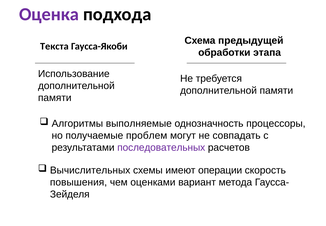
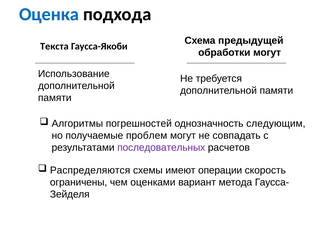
Оценка colour: purple -> blue
обработки этапа: этапа -> могут
выполняемые: выполняемые -> погрешностей
процессоры: процессоры -> следующим
Вычислительных: Вычислительных -> Распределяются
повышения: повышения -> ограничены
